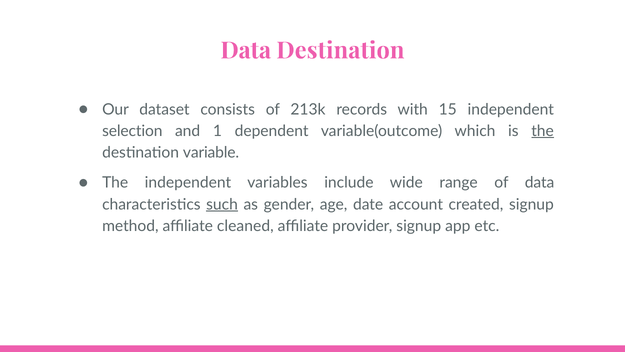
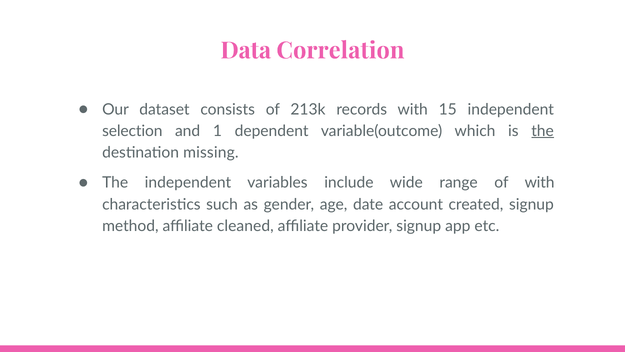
Data Destination: Destination -> Correlation
variable: variable -> missing
of data: data -> with
such underline: present -> none
